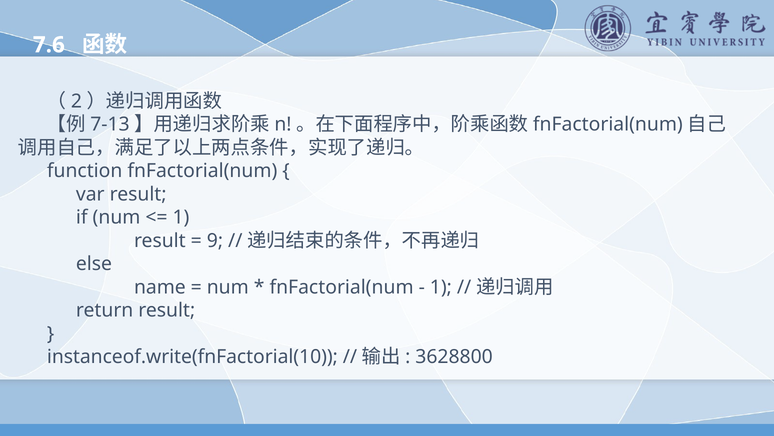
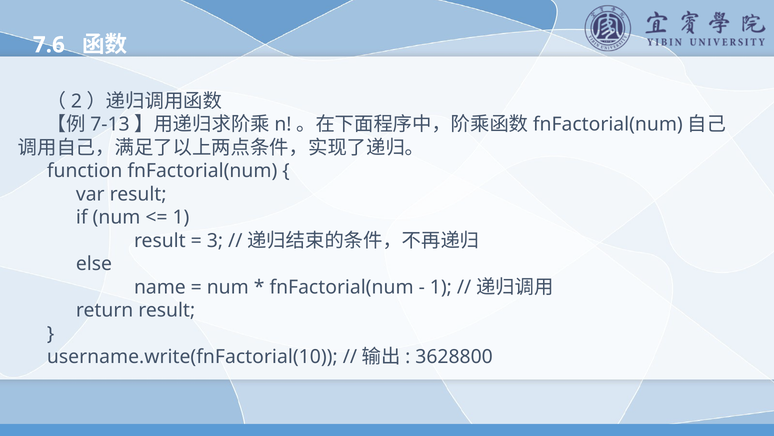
9: 9 -> 3
instanceof.write(fnFactorial(10: instanceof.write(fnFactorial(10 -> username.write(fnFactorial(10
